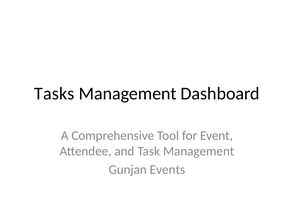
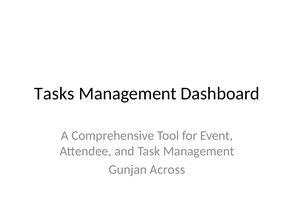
Events: Events -> Across
